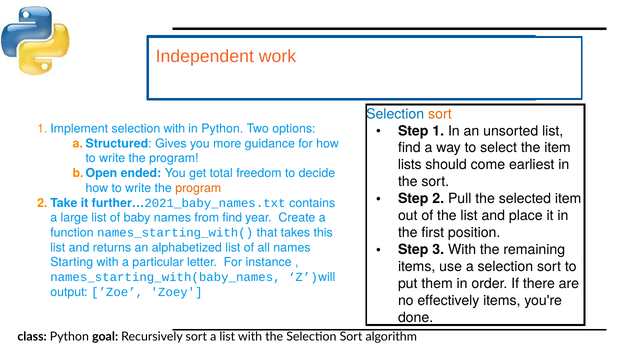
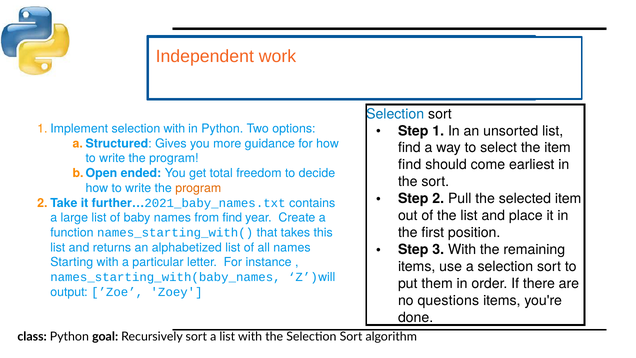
sort at (440, 114) colour: orange -> black
lists at (410, 165): lists -> find
effectively: effectively -> questions
